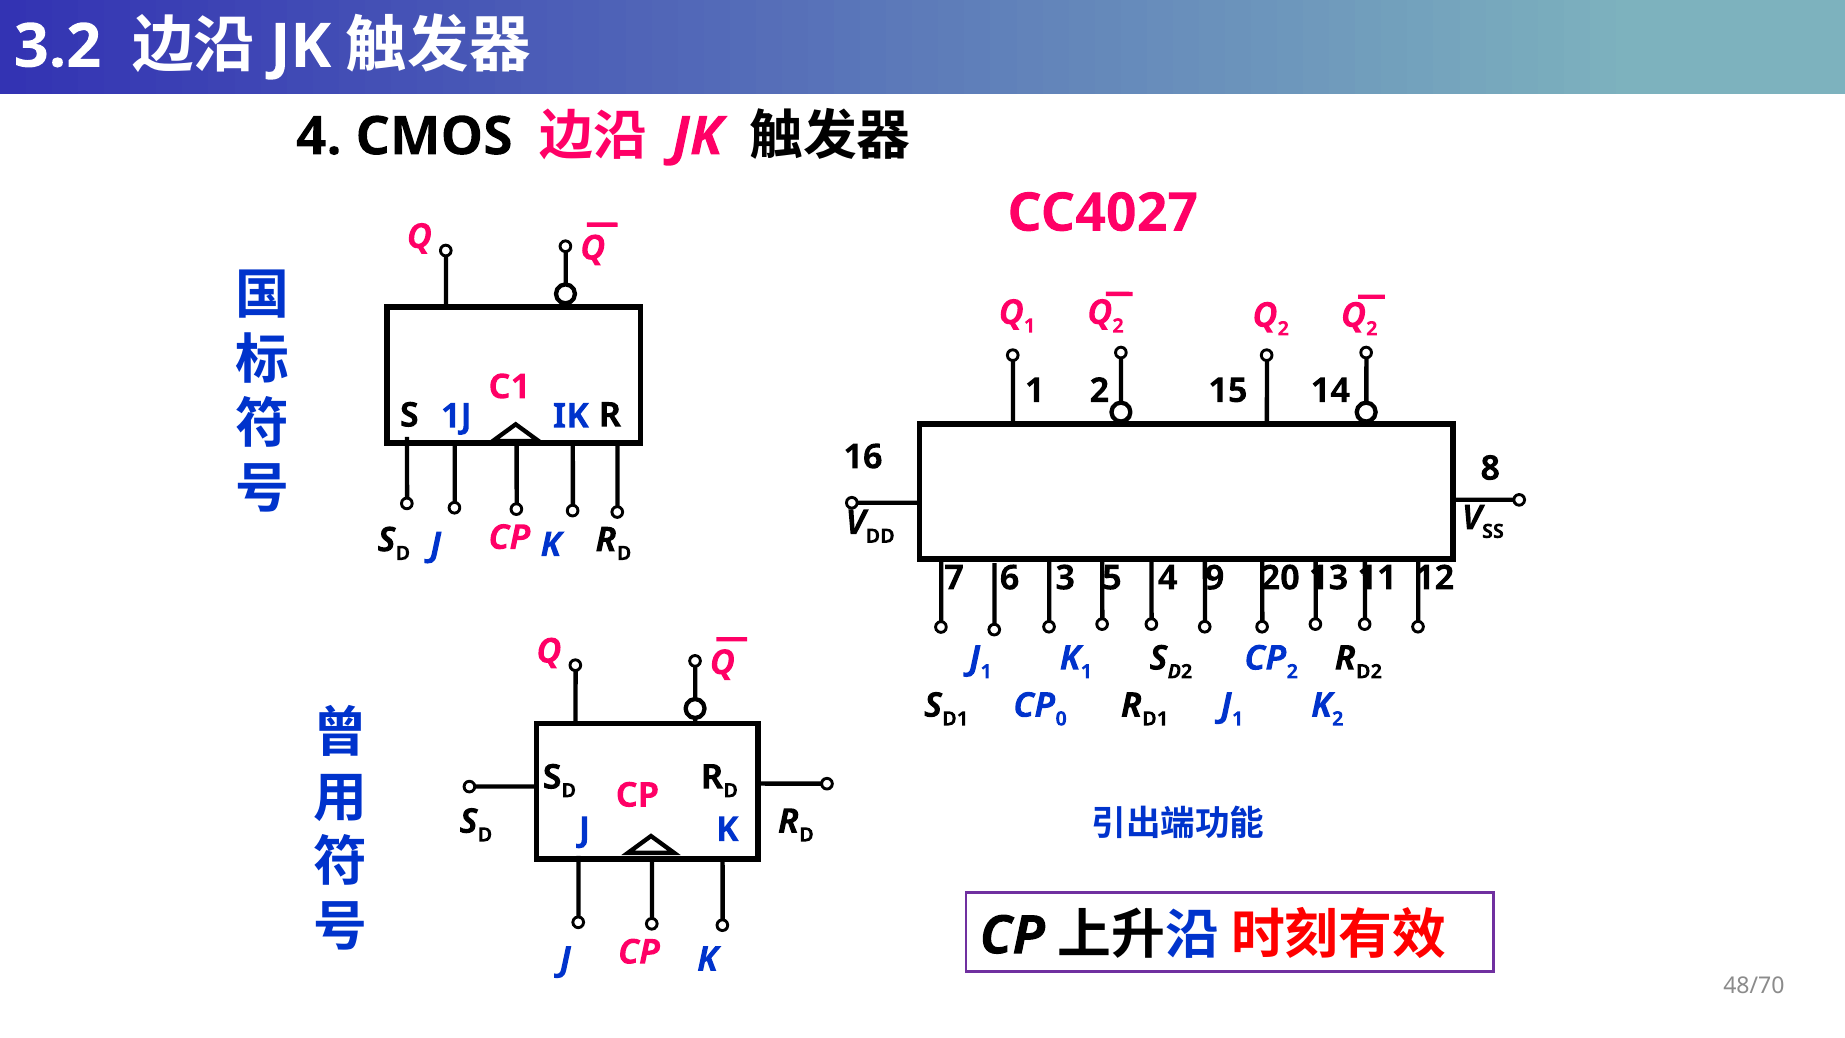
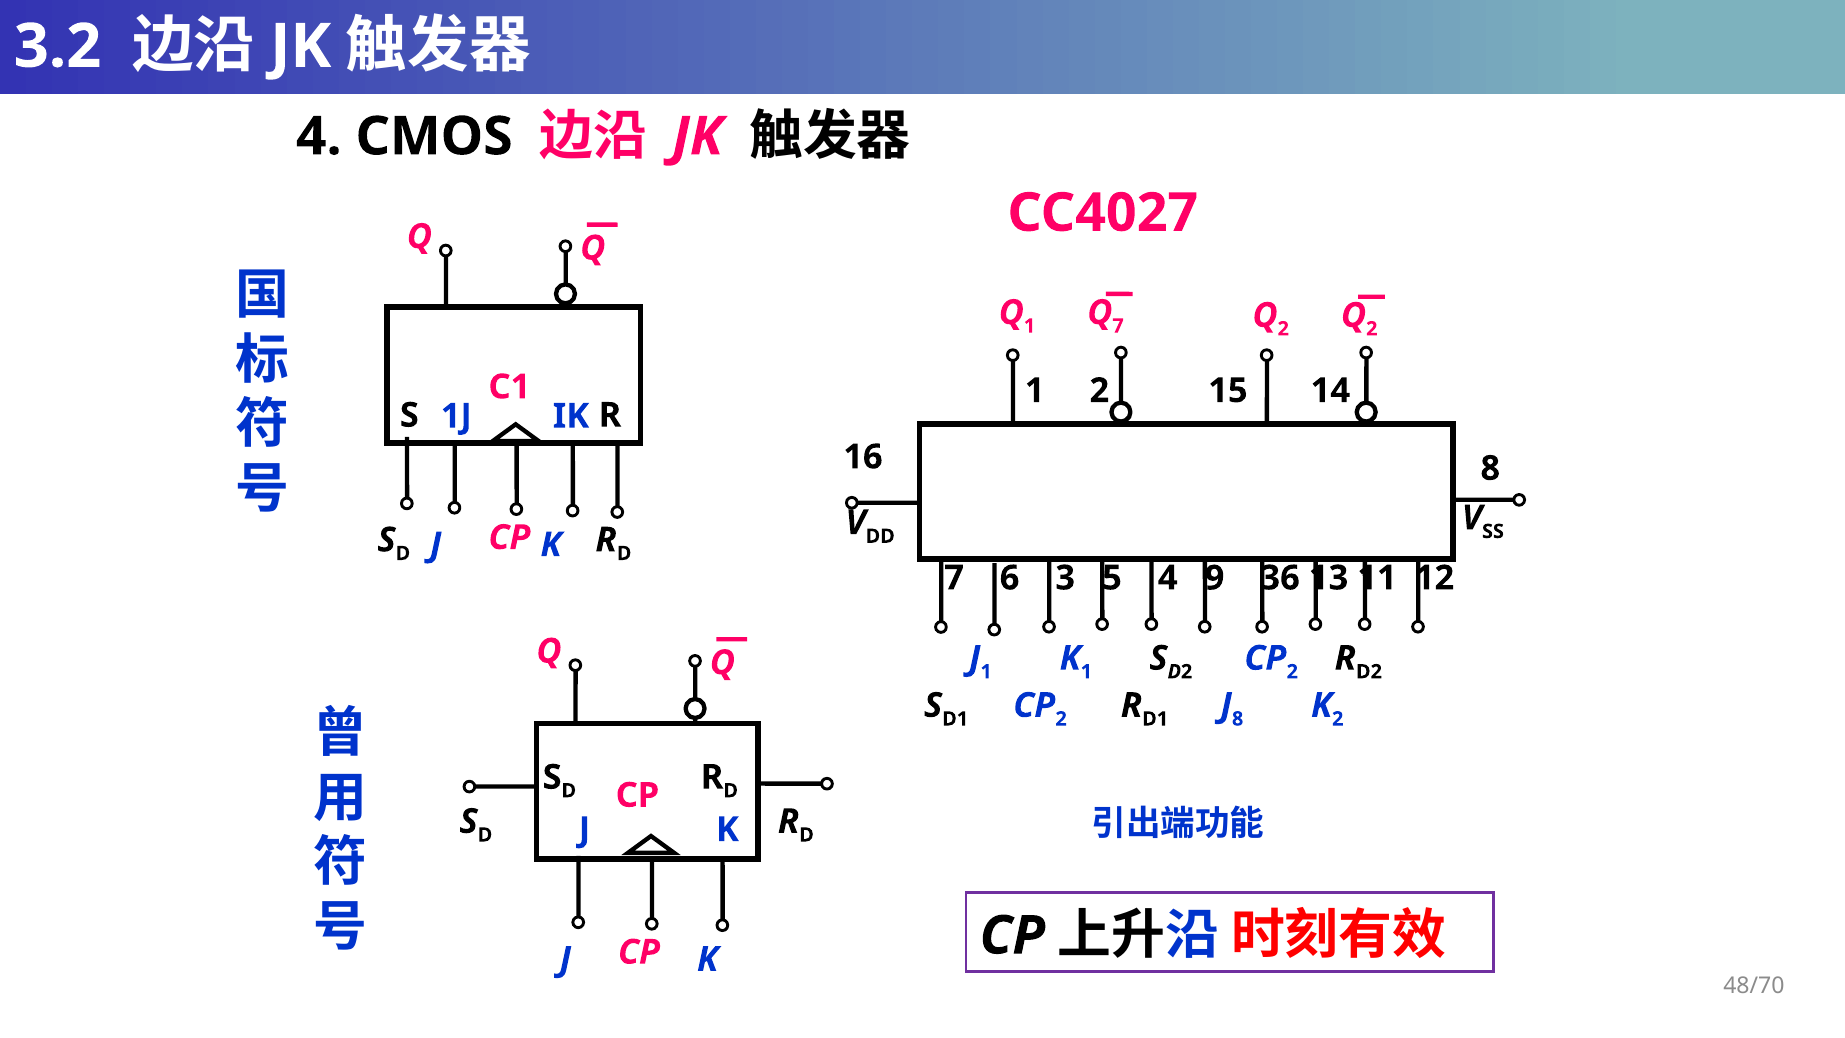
1 Q 2: 2 -> 7
20: 20 -> 36
0 at (1061, 719): 0 -> 2
1 at (1238, 719): 1 -> 8
